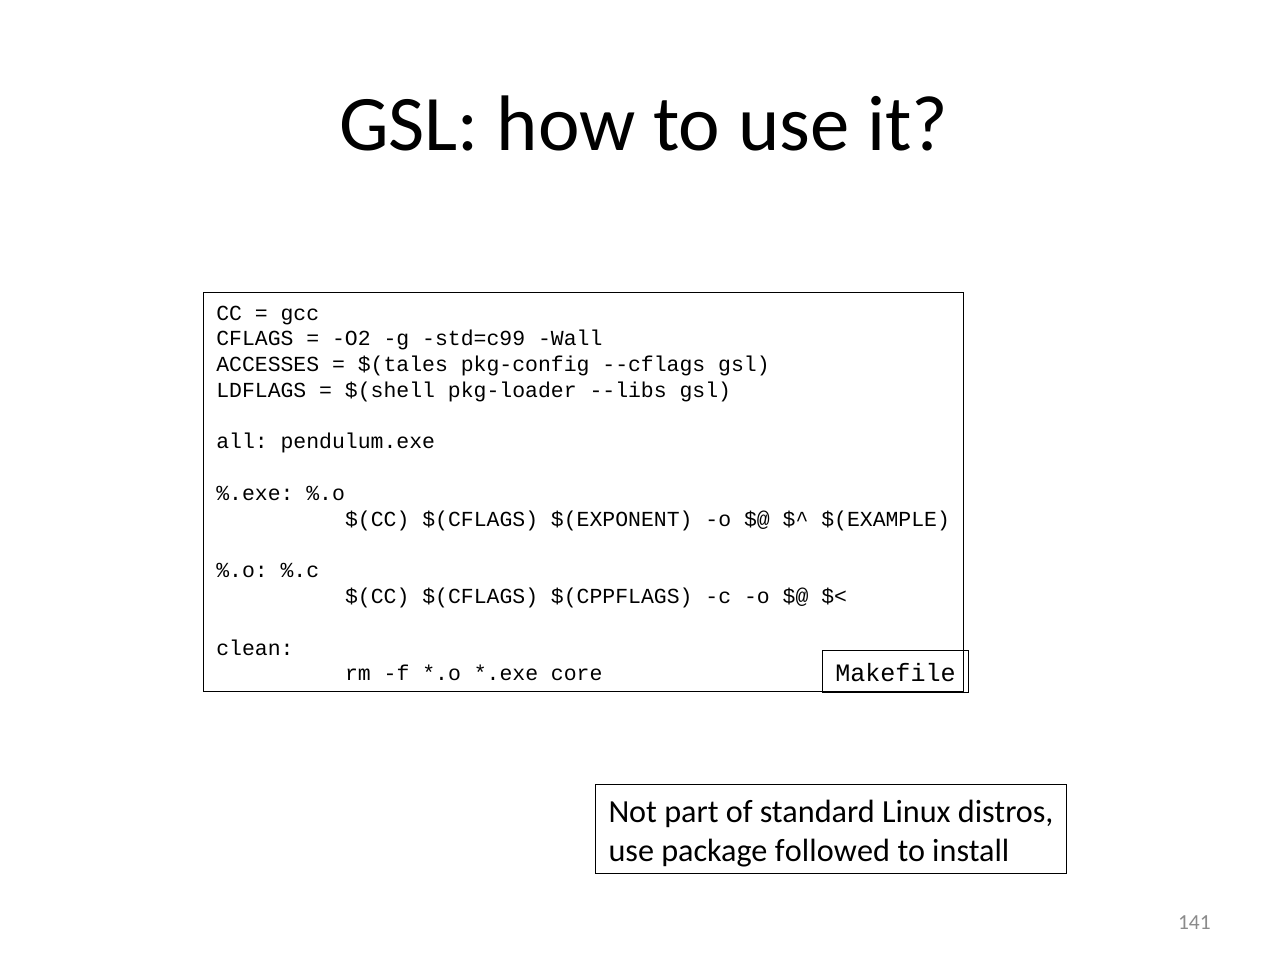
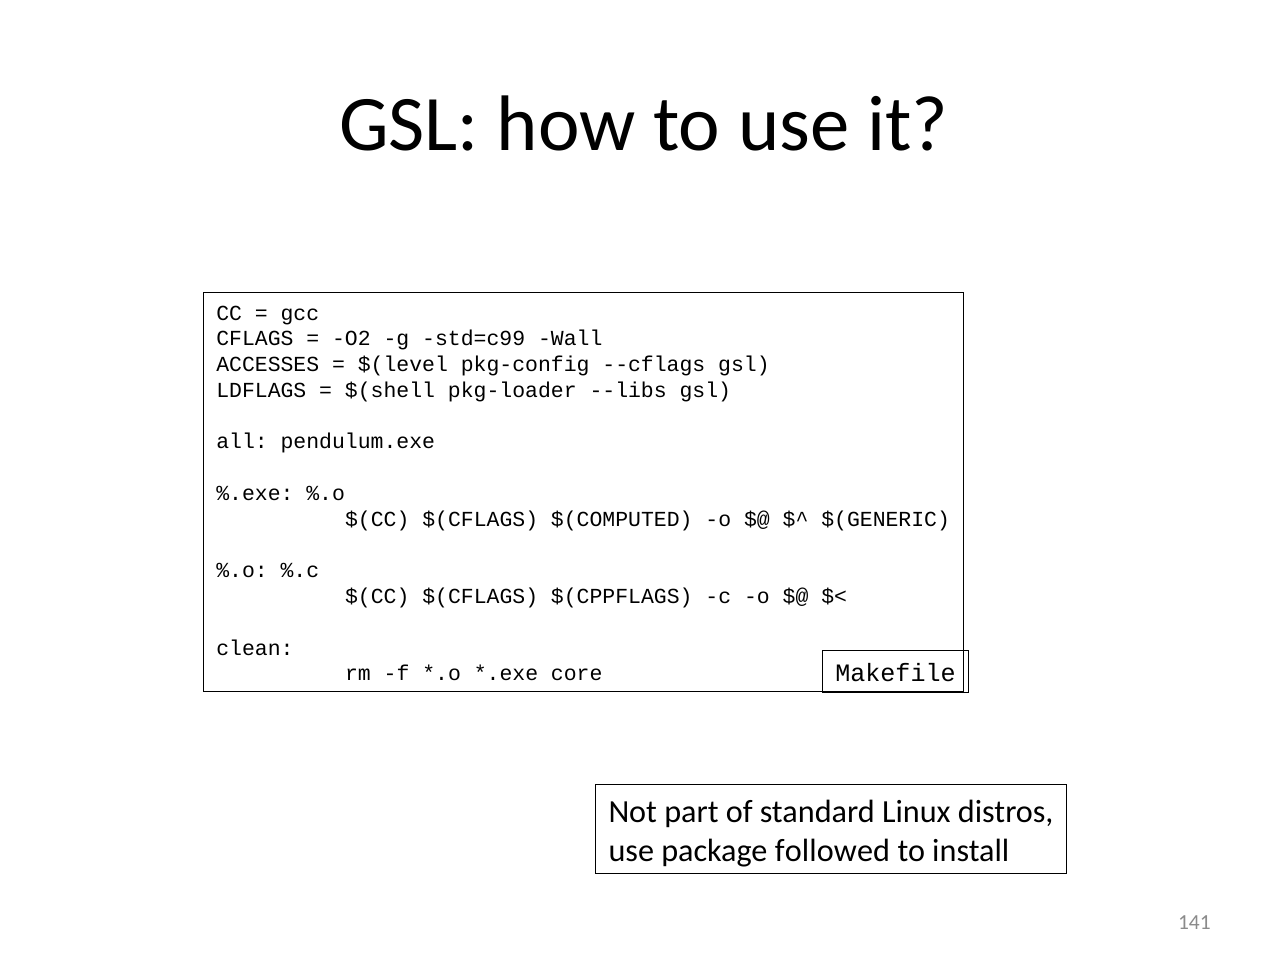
$(tales: $(tales -> $(level
$(EXPONENT: $(EXPONENT -> $(COMPUTED
$(EXAMPLE: $(EXAMPLE -> $(GENERIC
